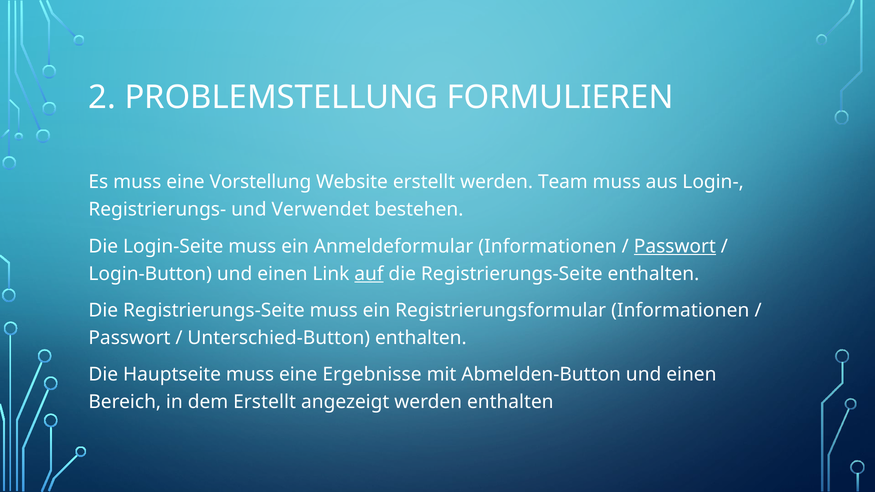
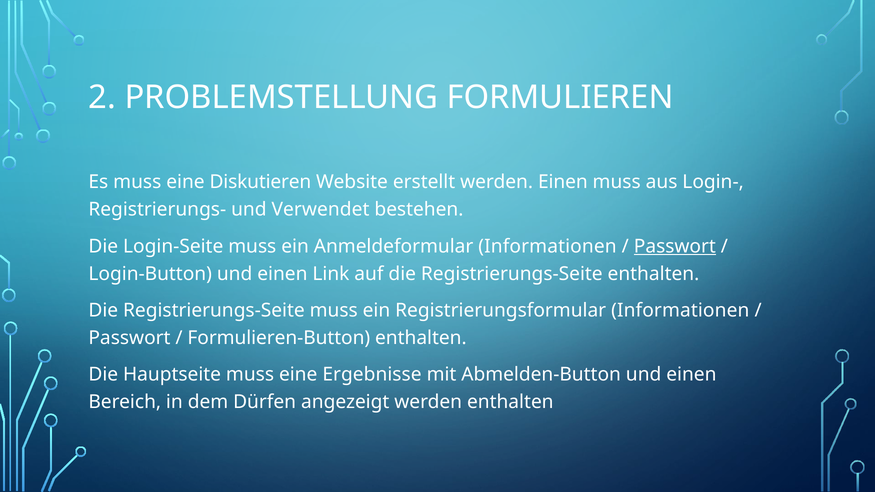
Vorstellung: Vorstellung -> Diskutieren
werden Team: Team -> Einen
auf underline: present -> none
Unterschied-Button: Unterschied-Button -> Formulieren-Button
dem Erstellt: Erstellt -> Dürfen
